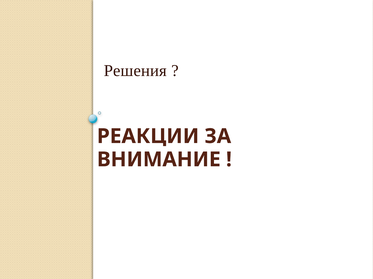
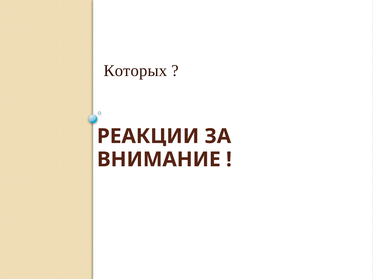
Решения: Решения -> Которых
